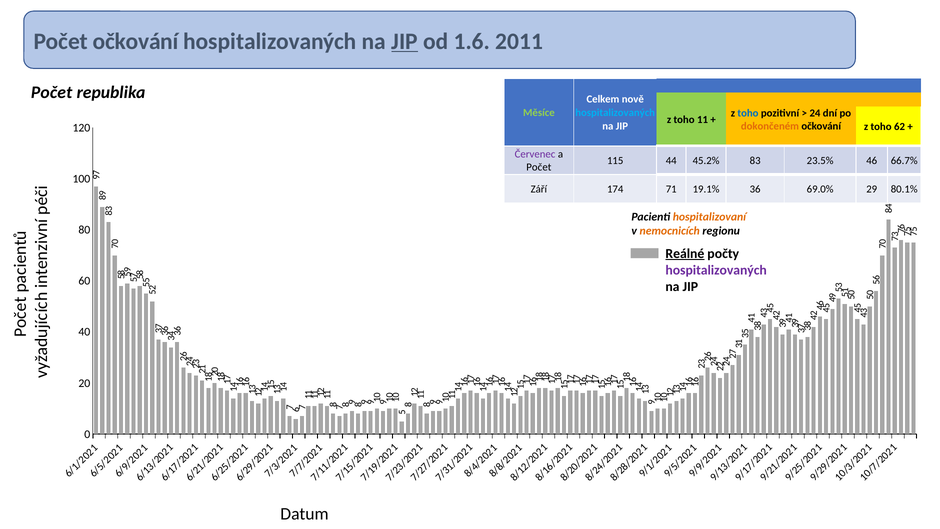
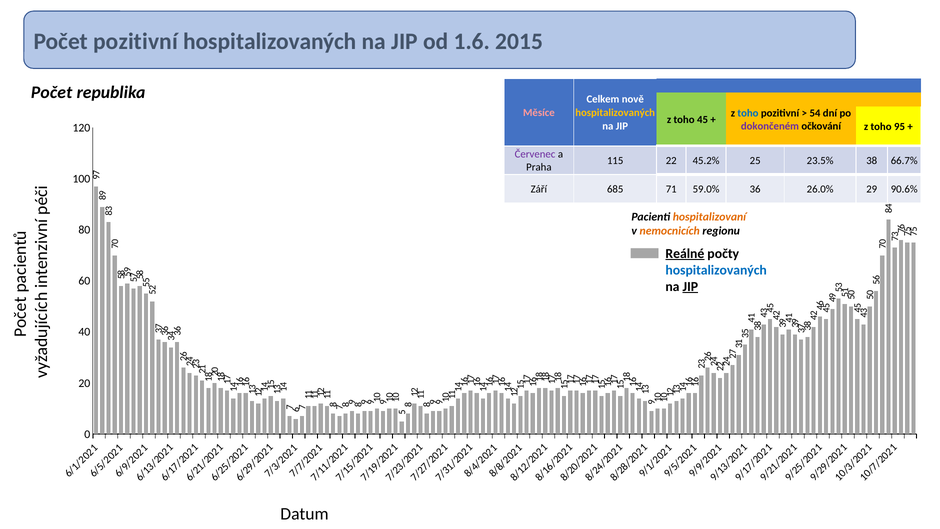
Počet očkování: očkování -> pozitivní
JIP at (405, 41) underline: present -> none
2011: 2011 -> 2015
Měsíce colour: light green -> pink
hospitalizovaných at (615, 113) colour: light blue -> yellow
24: 24 -> 54
11: 11 -> 45
dokončeném colour: orange -> purple
62: 62 -> 95
44: 44 -> 22
83: 83 -> 25
46: 46 -> 38
Počet at (539, 167): Počet -> Praha
174: 174 -> 685
19.1%: 19.1% -> 59.0%
69.0%: 69.0% -> 26.0%
80.1%: 80.1% -> 90.6%
hospitalizovaných at (716, 270) colour: purple -> blue
JIP at (690, 286) underline: none -> present
